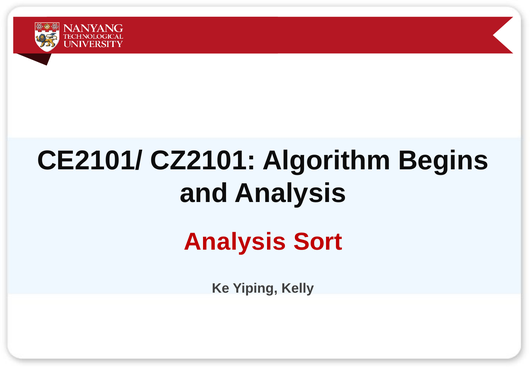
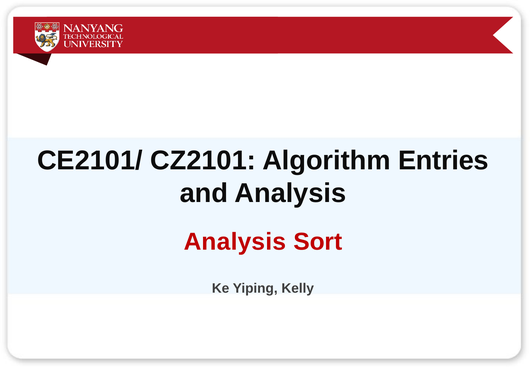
Begins: Begins -> Entries
